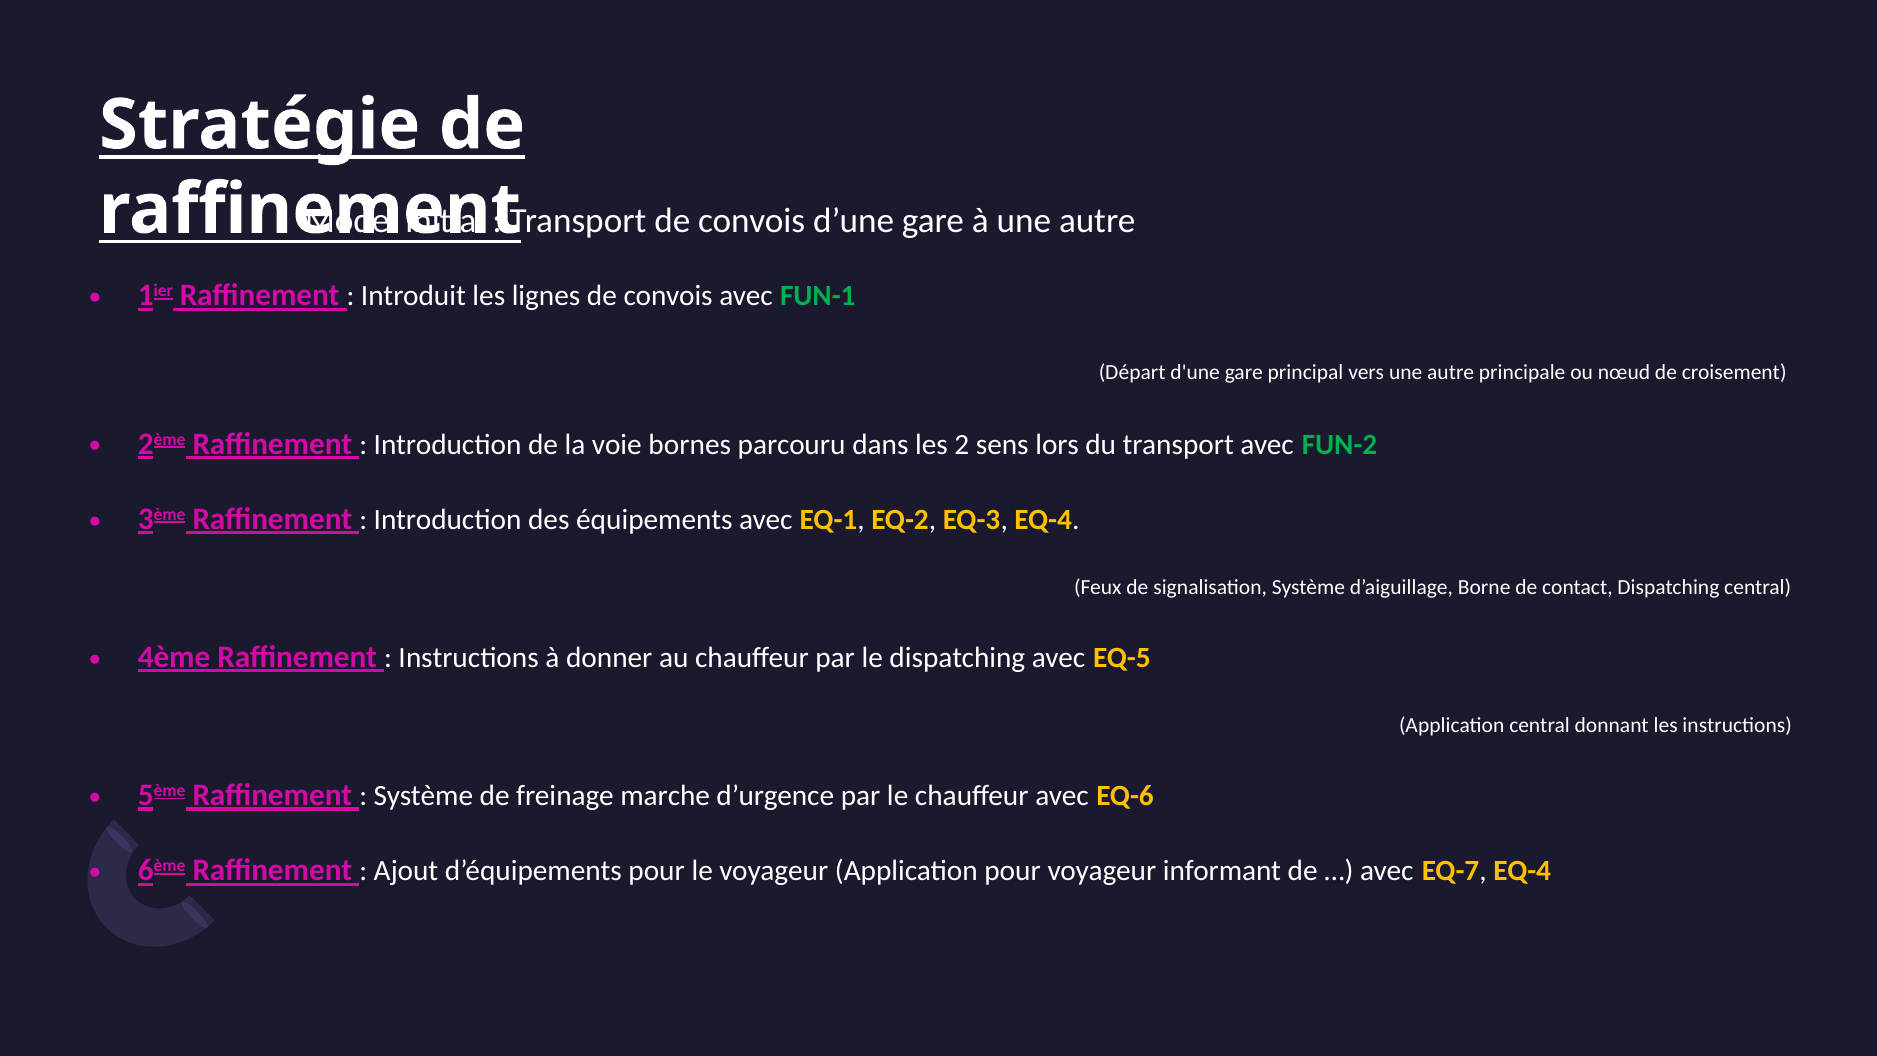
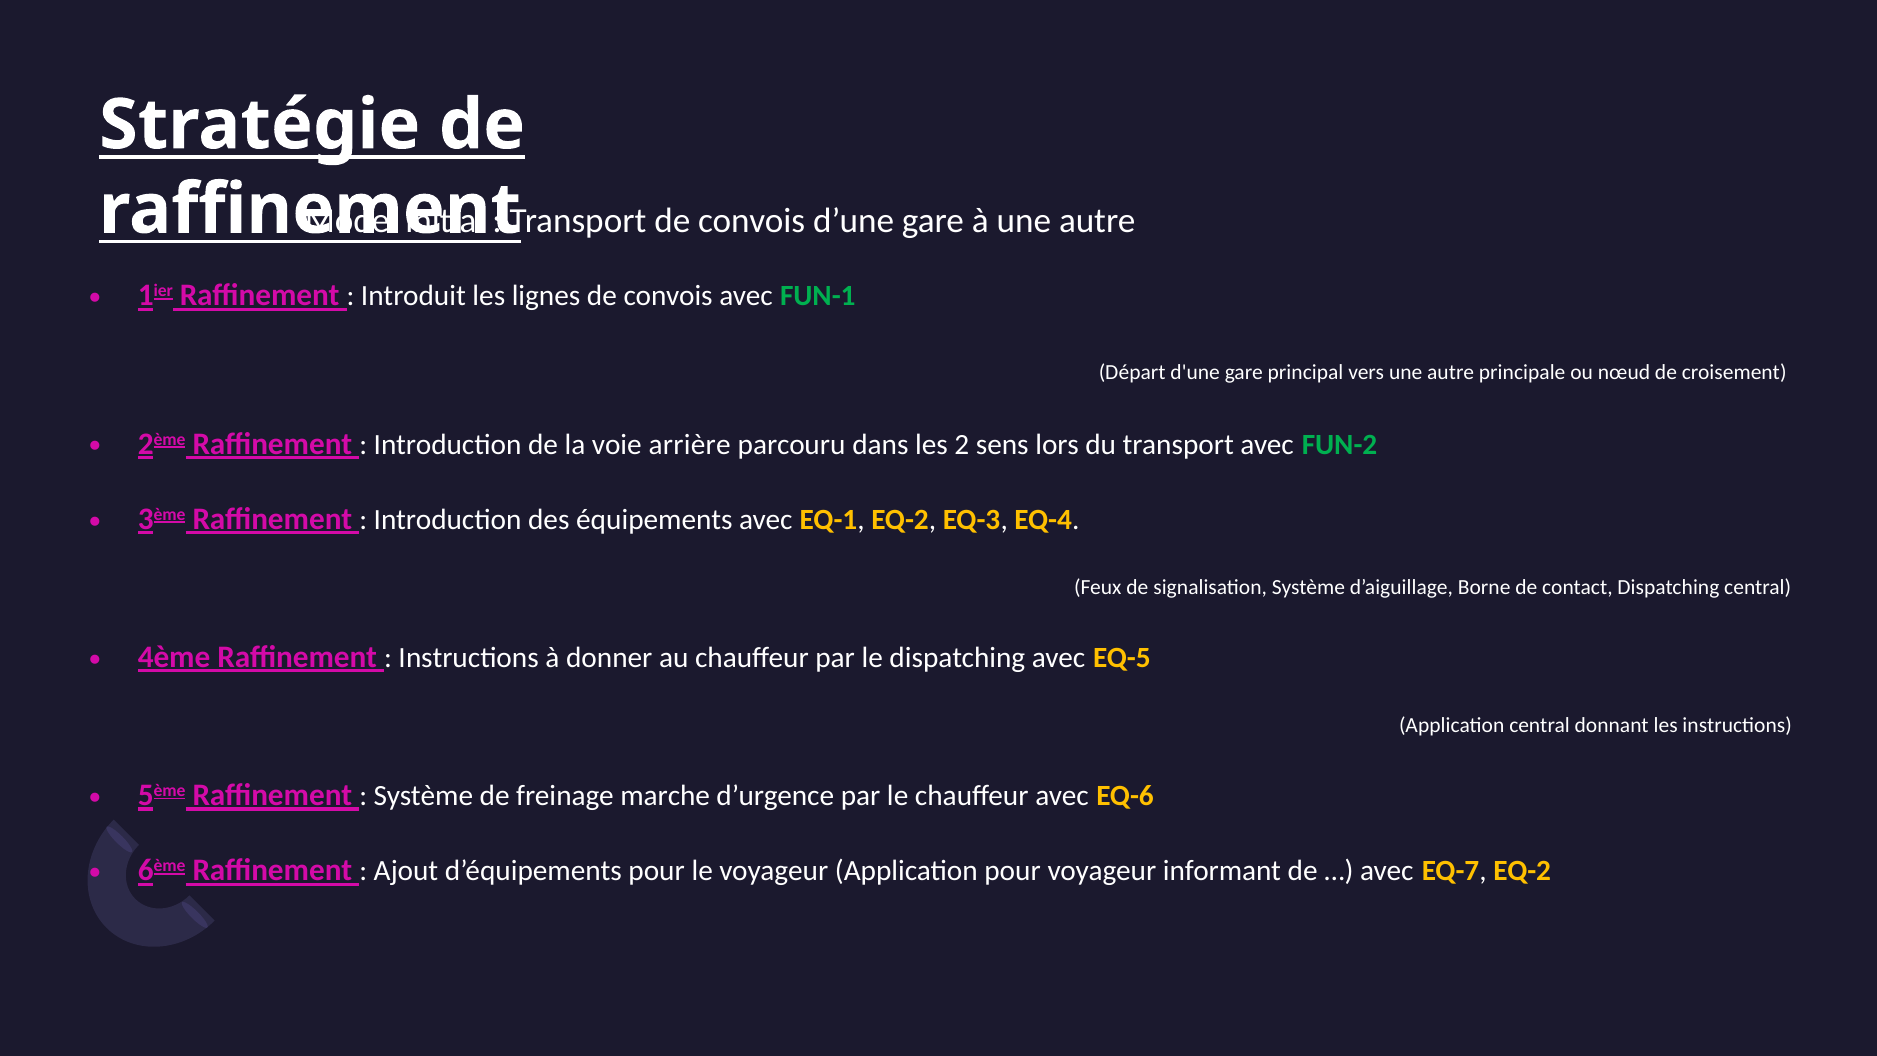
bornes: bornes -> arrière
EQ-7 EQ-4: EQ-4 -> EQ-2
